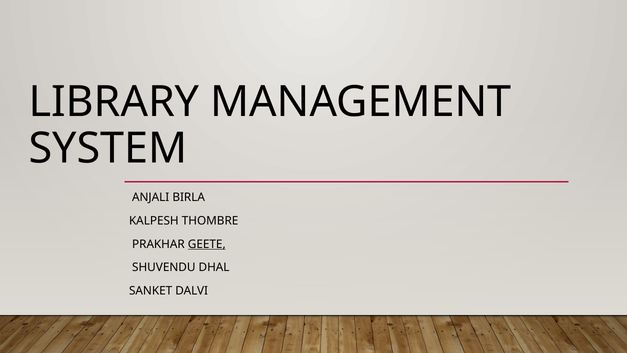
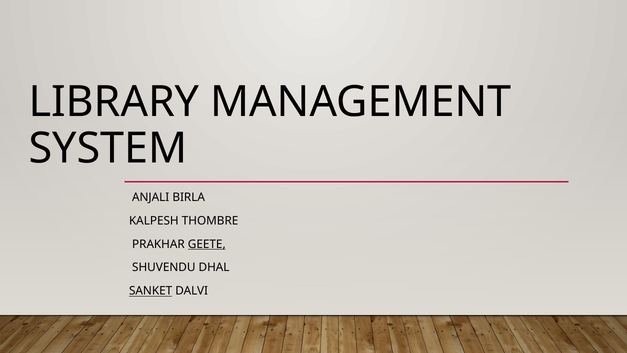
SANKET underline: none -> present
